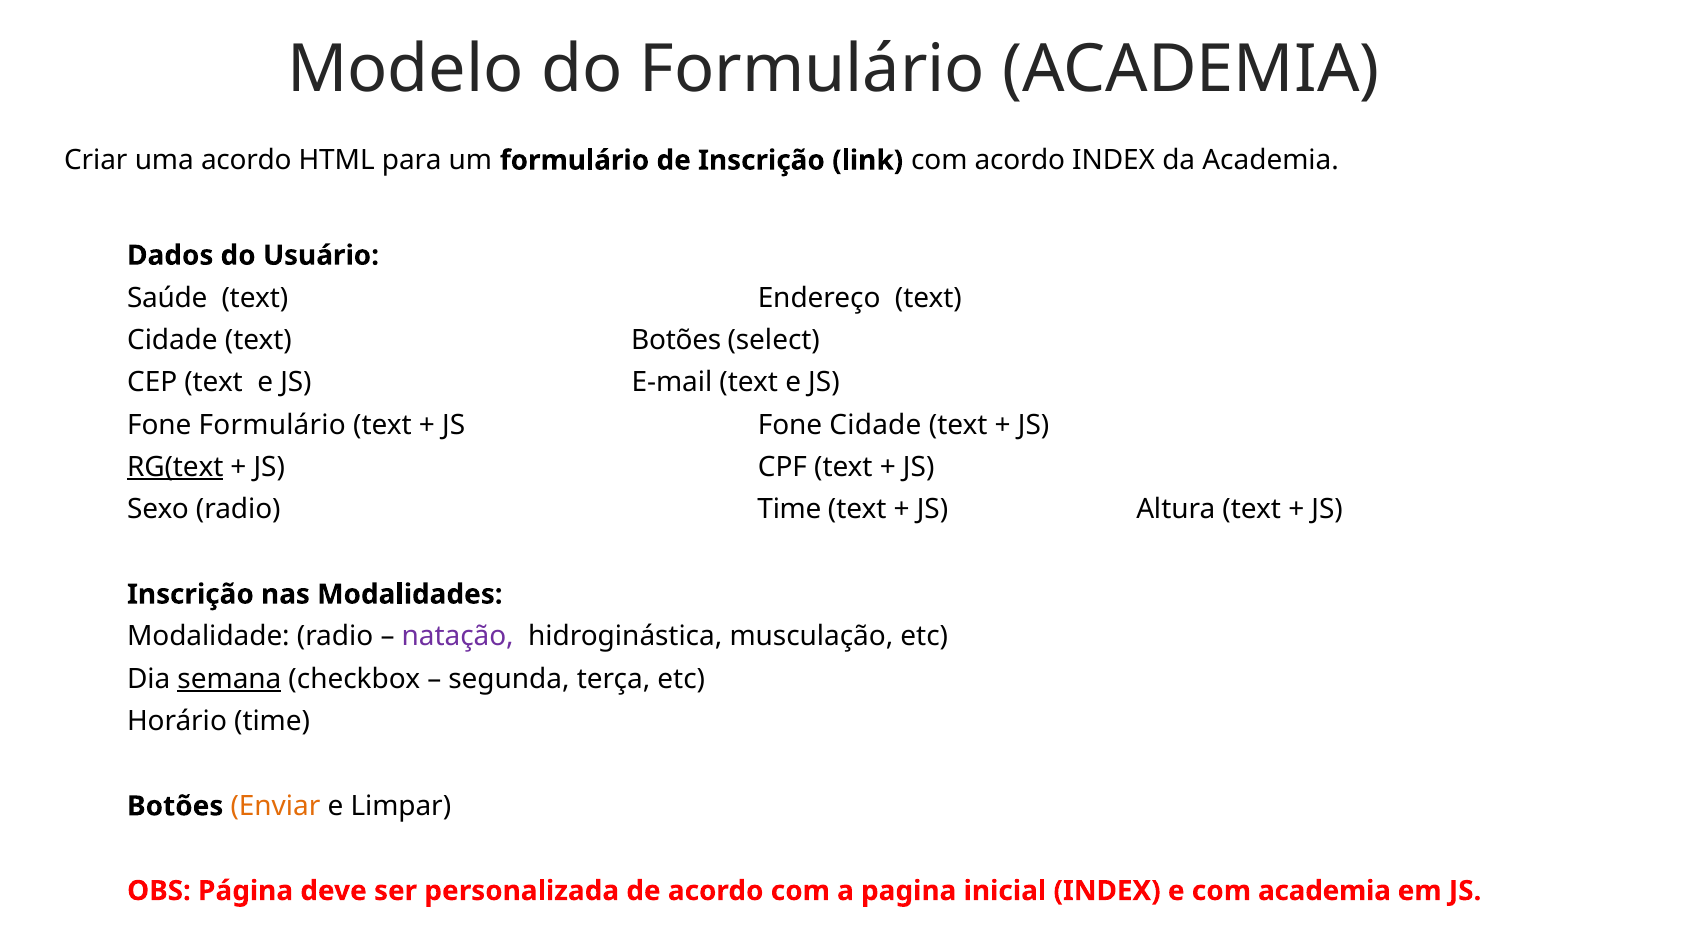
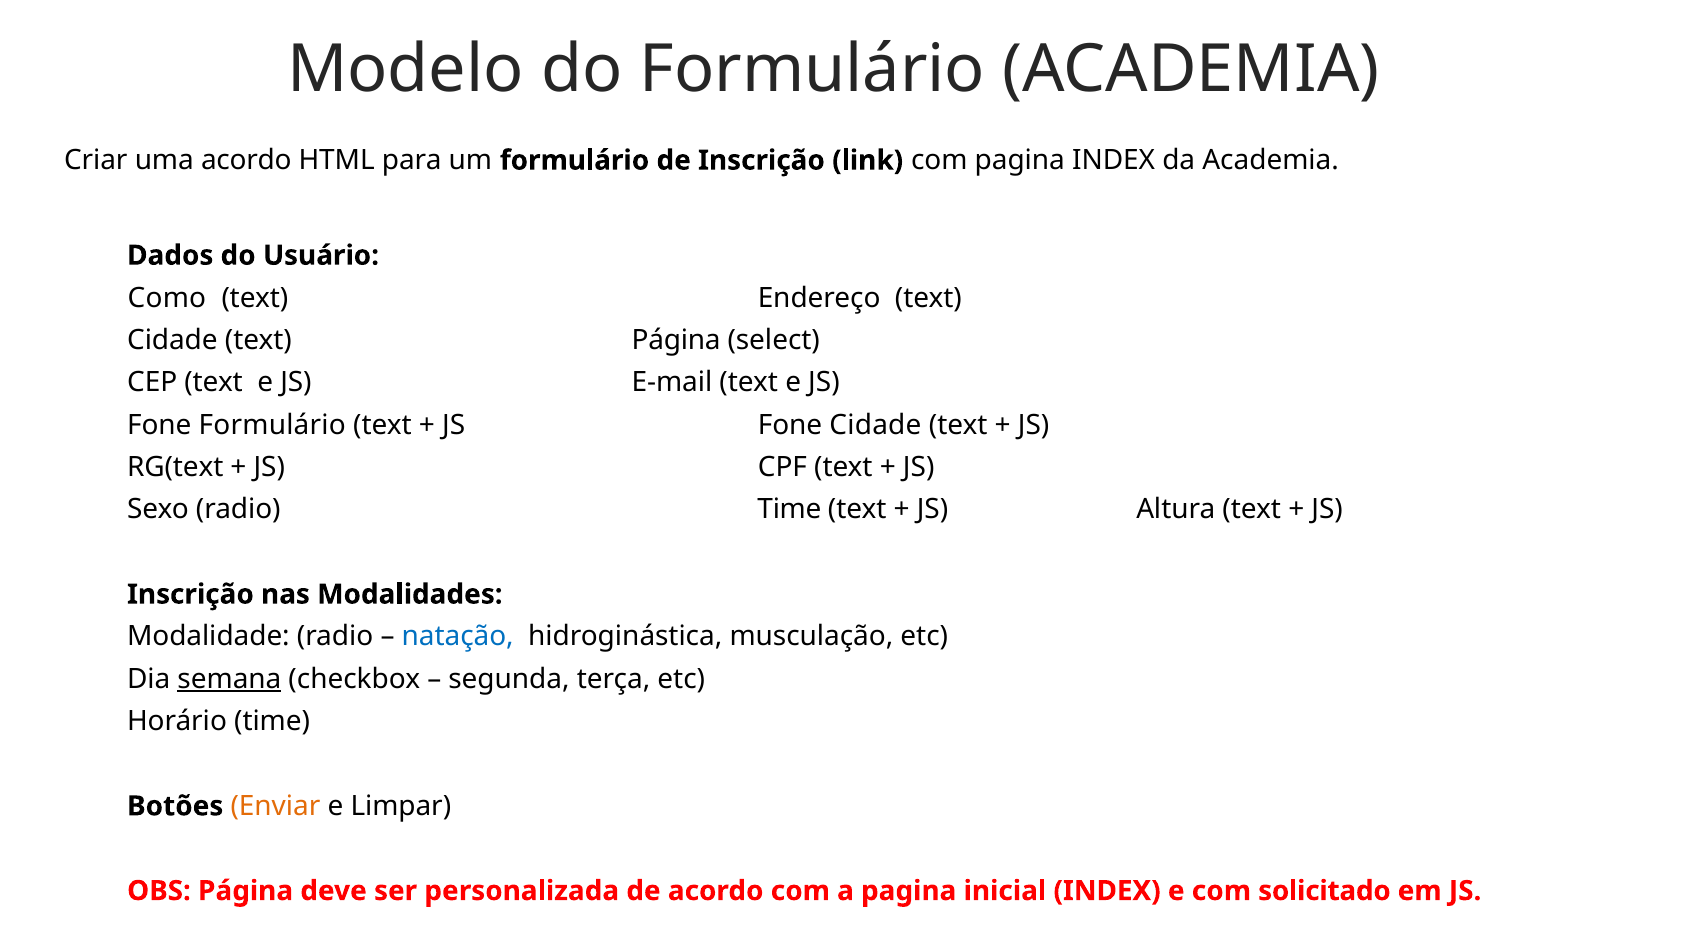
com acordo: acordo -> pagina
Saúde: Saúde -> Como
text Botões: Botões -> Página
RG(text underline: present -> none
natação colour: purple -> blue
com academia: academia -> solicitado
